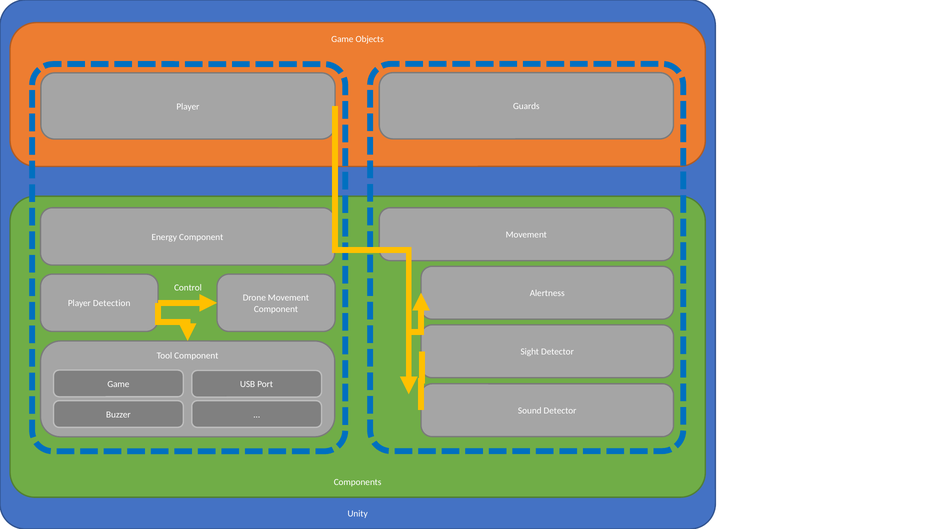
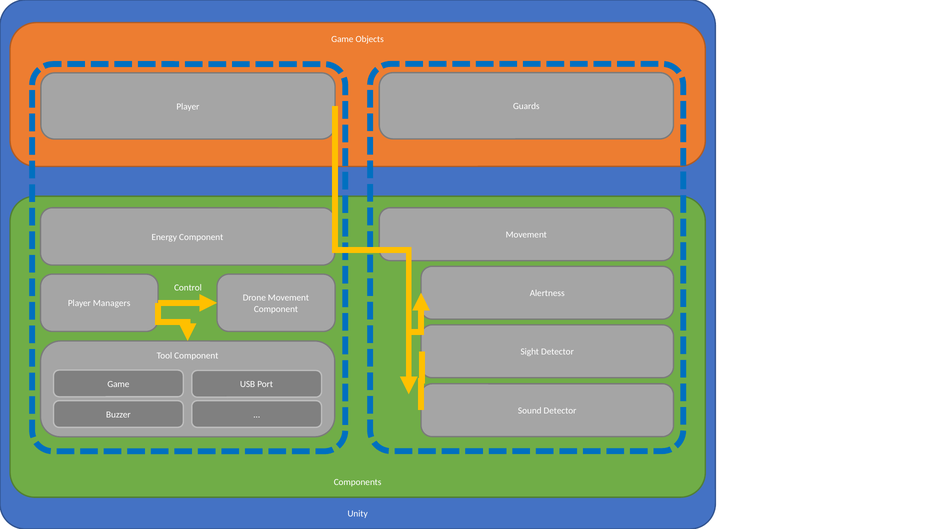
Detection: Detection -> Managers
